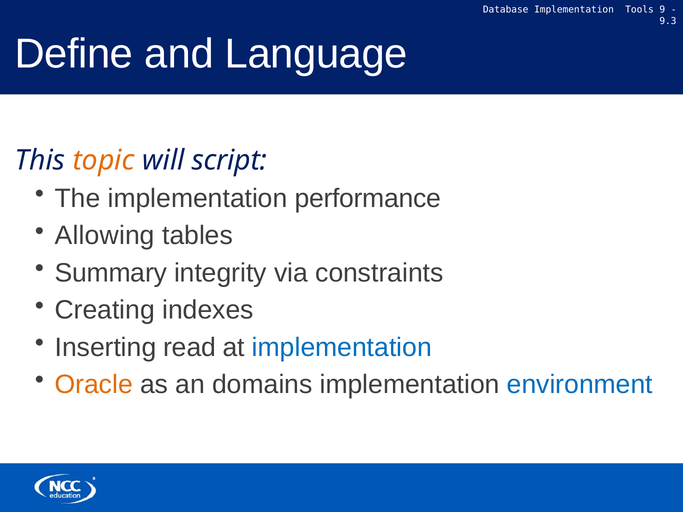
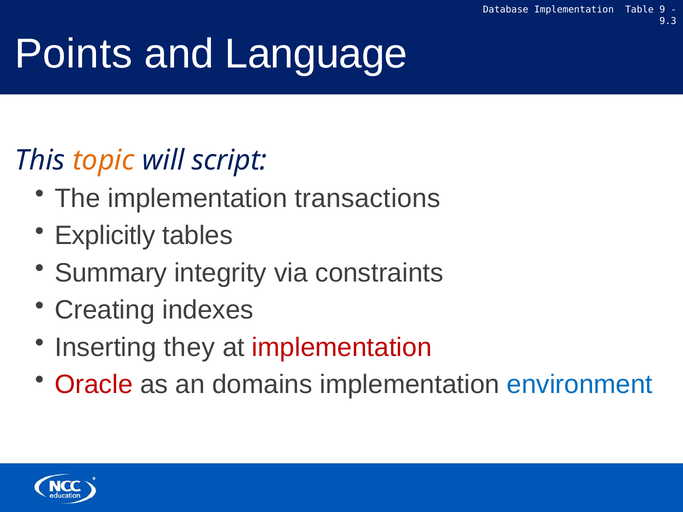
Tools: Tools -> Table
Define: Define -> Points
performance: performance -> transactions
Allowing: Allowing -> Explicitly
read: read -> they
implementation at (342, 347) colour: blue -> red
Oracle colour: orange -> red
